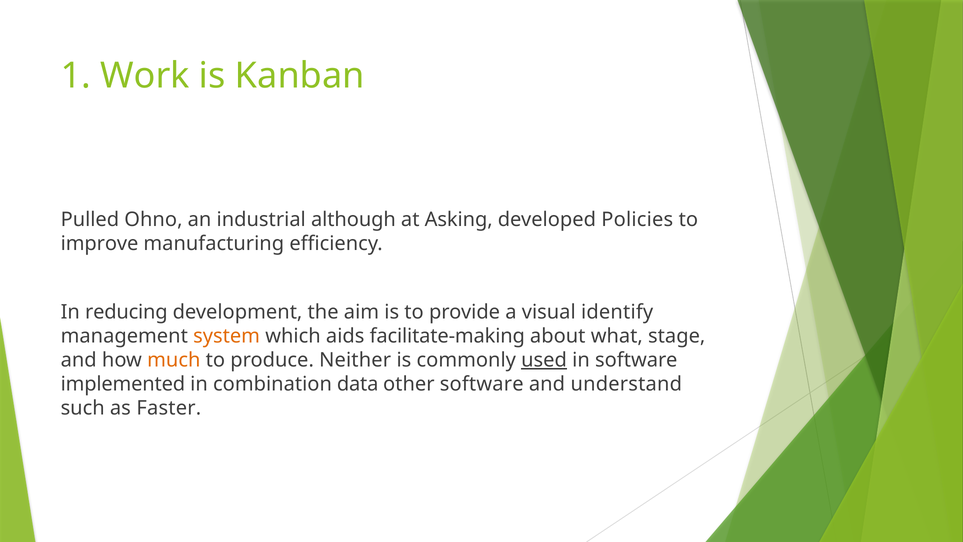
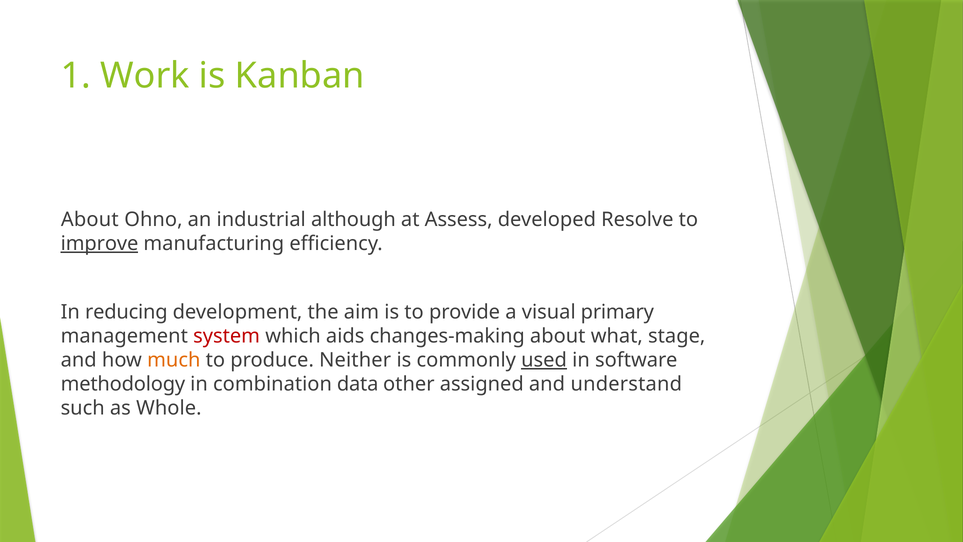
Pulled at (90, 219): Pulled -> About
Asking: Asking -> Assess
Policies: Policies -> Resolve
improve underline: none -> present
identify: identify -> primary
system colour: orange -> red
facilitate-making: facilitate-making -> changes-making
implemented: implemented -> methodology
other software: software -> assigned
Faster: Faster -> Whole
